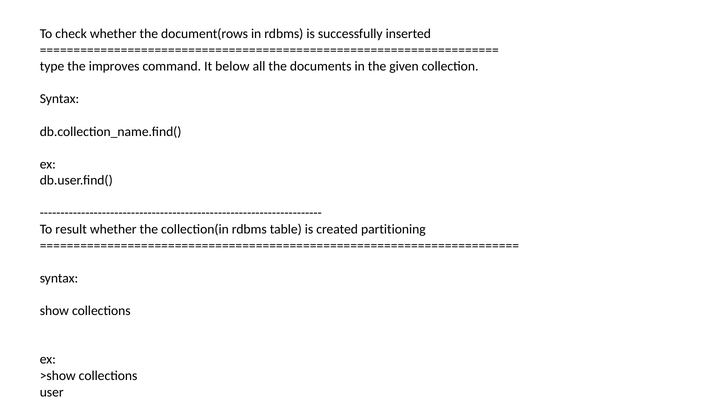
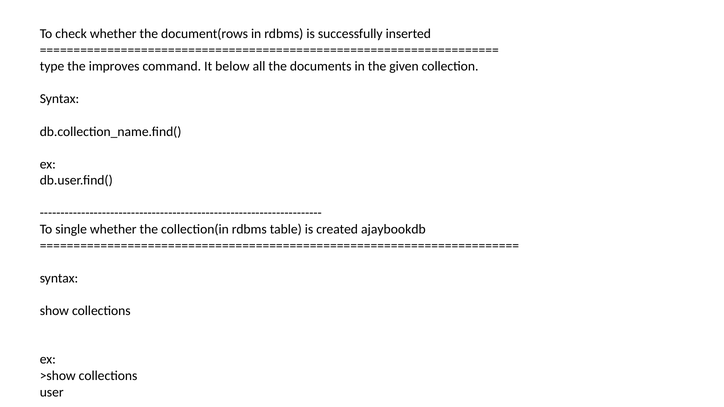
result: result -> single
partitioning: partitioning -> ajaybookdb
